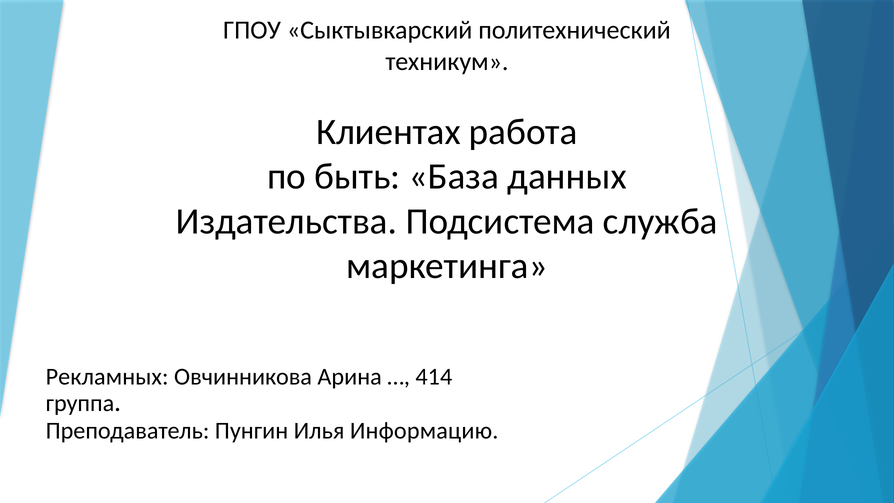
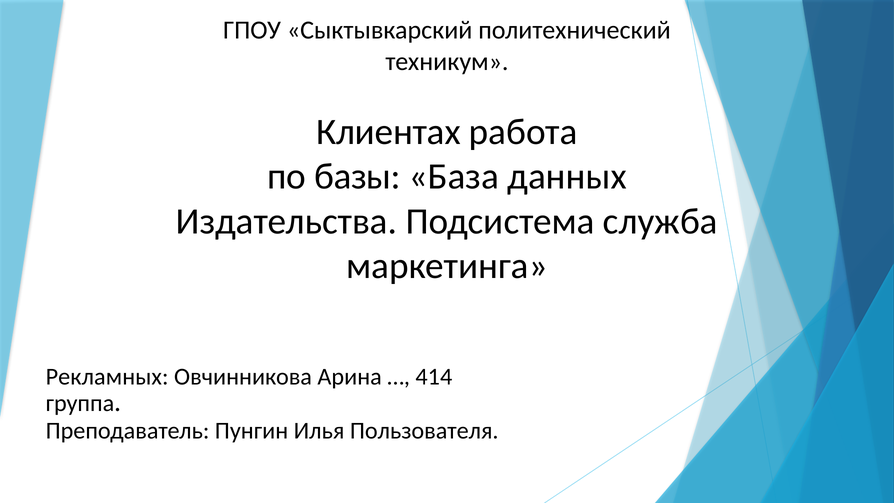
быть: быть -> базы
Информацию: Информацию -> Пользователя
